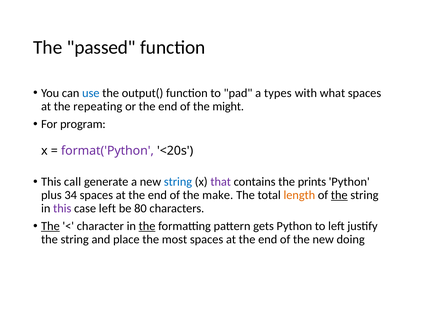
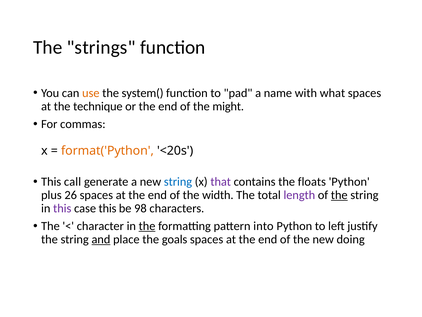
passed: passed -> strings
use colour: blue -> orange
output(: output( -> system(
types: types -> name
repeating: repeating -> technique
program: program -> commas
format('Python colour: purple -> orange
prints: prints -> floats
34: 34 -> 26
make: make -> width
length colour: orange -> purple
case left: left -> this
80: 80 -> 98
The at (50, 226) underline: present -> none
gets: gets -> into
and underline: none -> present
most: most -> goals
